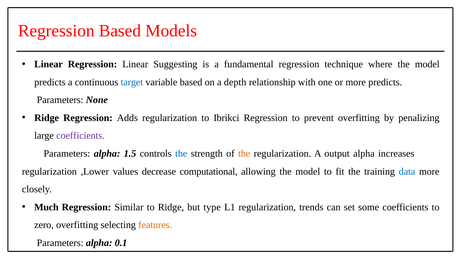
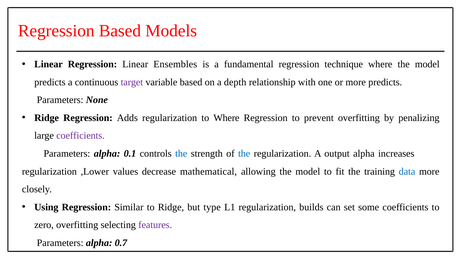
Suggesting: Suggesting -> Ensembles
target colour: blue -> purple
to Ibrikci: Ibrikci -> Where
1.5: 1.5 -> 0.1
the at (244, 153) colour: orange -> blue
computational: computational -> mathematical
Much: Much -> Using
trends: trends -> builds
features colour: orange -> purple
0.1: 0.1 -> 0.7
